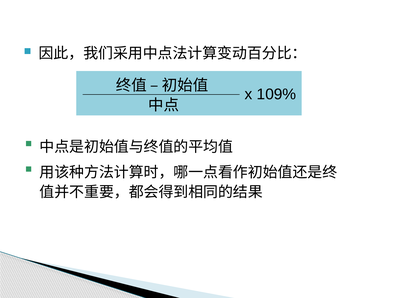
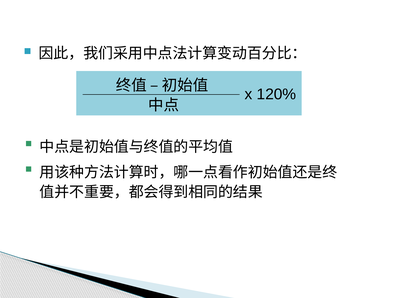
109%: 109% -> 120%
